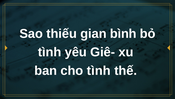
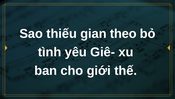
bình: bình -> theo
cho tình: tình -> giới
